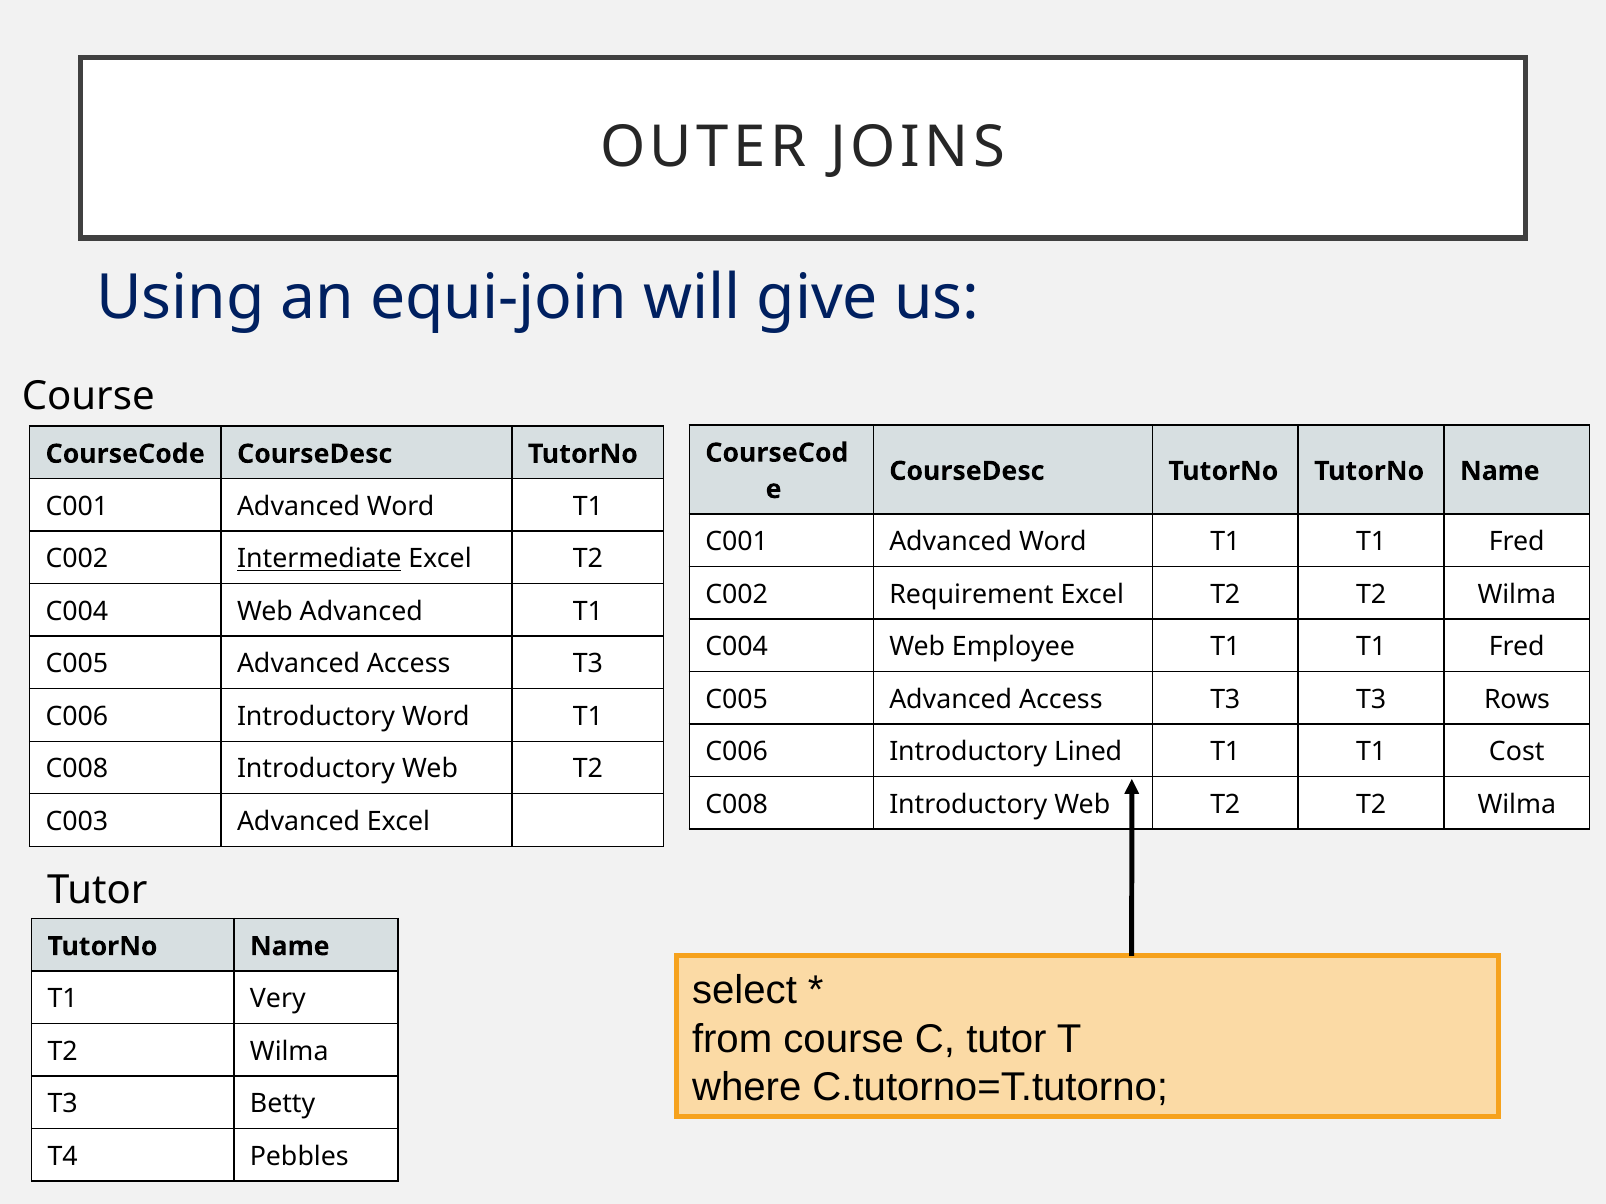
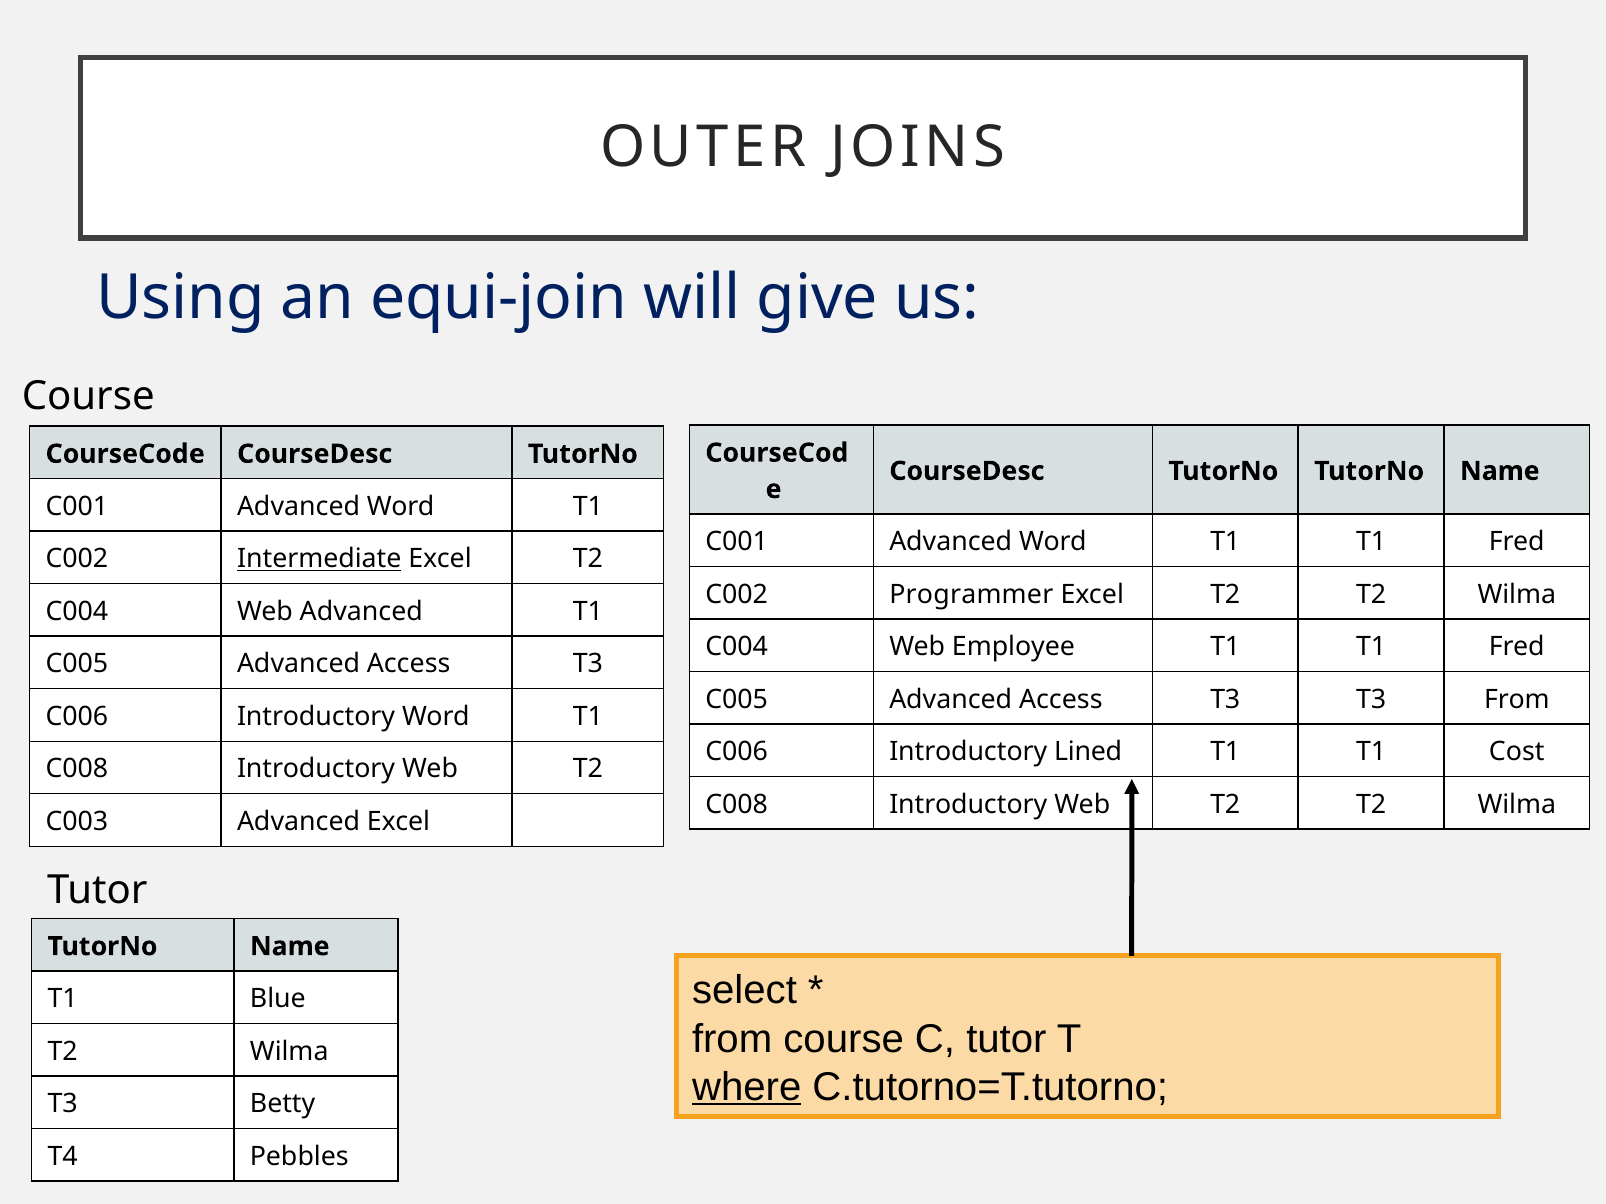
Requirement: Requirement -> Programmer
T3 Rows: Rows -> From
Very: Very -> Blue
where underline: none -> present
